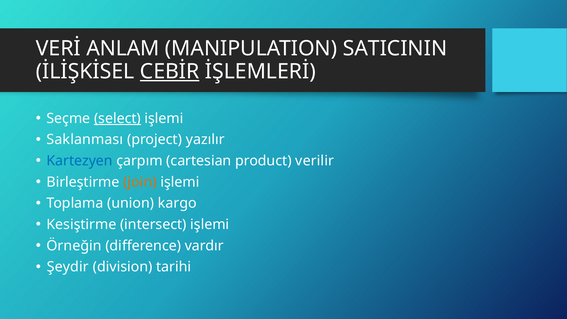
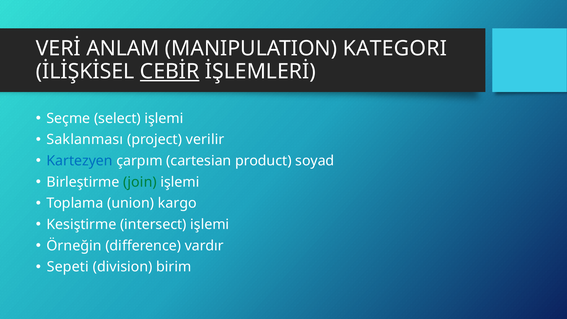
SATICININ: SATICININ -> KATEGORI
select underline: present -> none
yazılır: yazılır -> verilir
verilir: verilir -> soyad
join colour: orange -> green
Şeydir: Şeydir -> Sepeti
tarihi: tarihi -> birim
